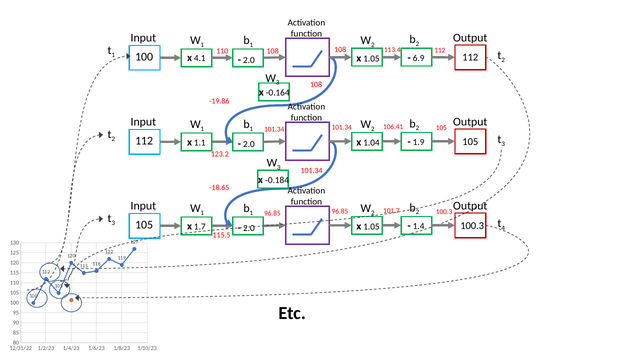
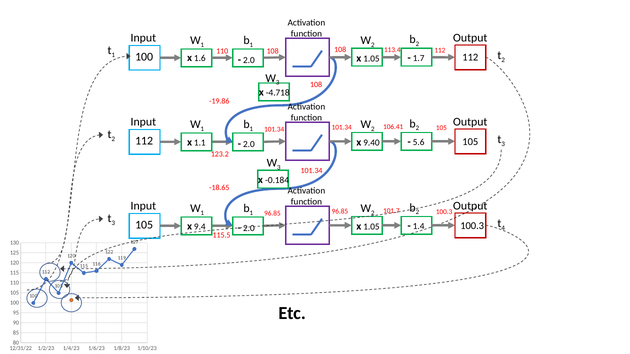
4.1: 4.1 -> 1.6
6.9: 6.9 -> 1.7
-0.164: -0.164 -> -4.718
1.04: 1.04 -> 9.40
1.9: 1.9 -> 5.6
1.7: 1.7 -> 9.4
